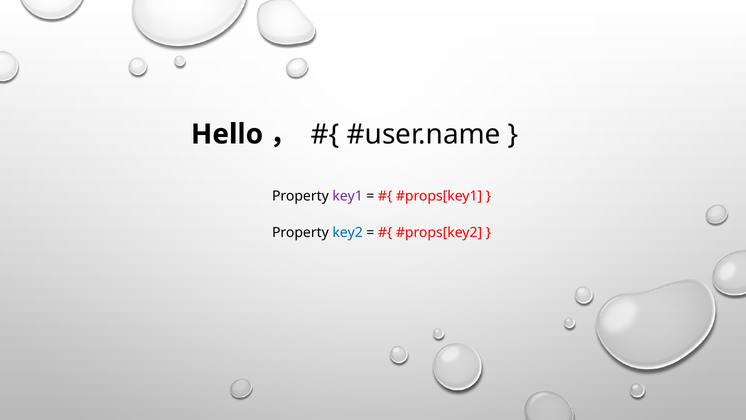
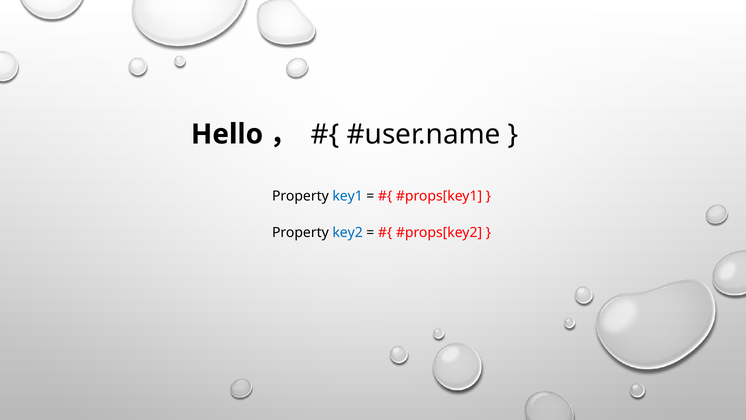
key1 colour: purple -> blue
